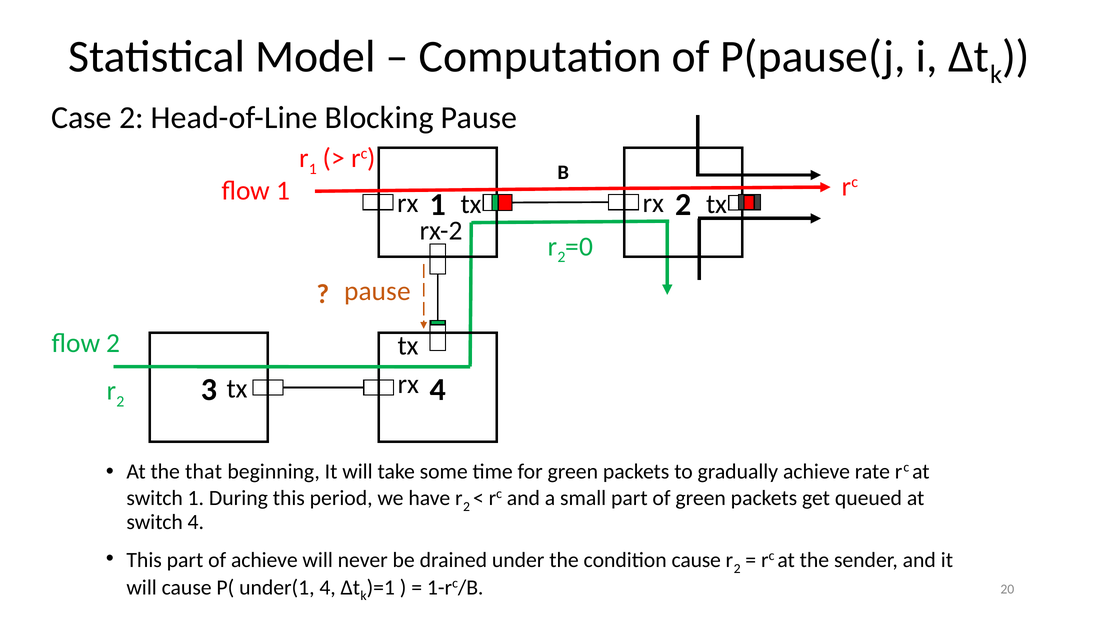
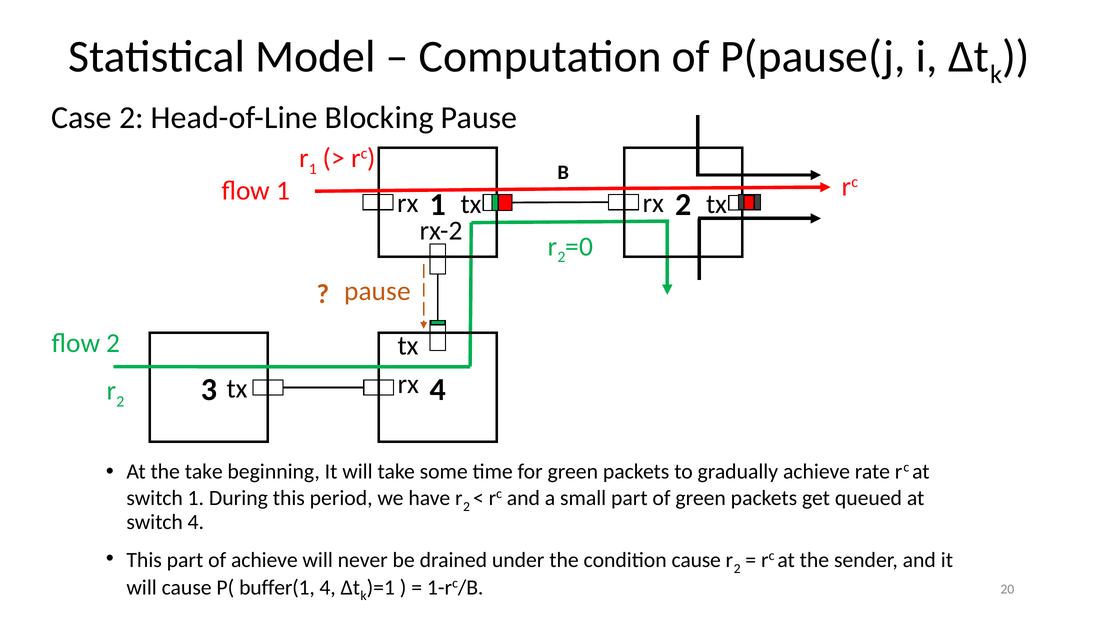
the that: that -> take
under(1: under(1 -> buffer(1
